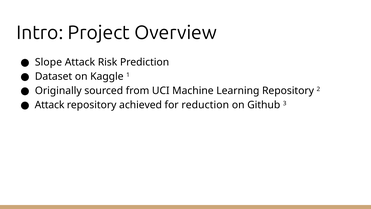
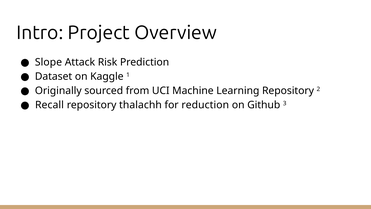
Attack at (50, 105): Attack -> Recall
achieved: achieved -> thalachh
